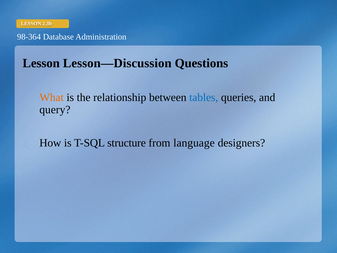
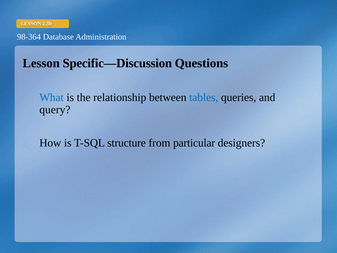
Lesson—Discussion: Lesson—Discussion -> Specific—Discussion
What colour: orange -> blue
language: language -> particular
